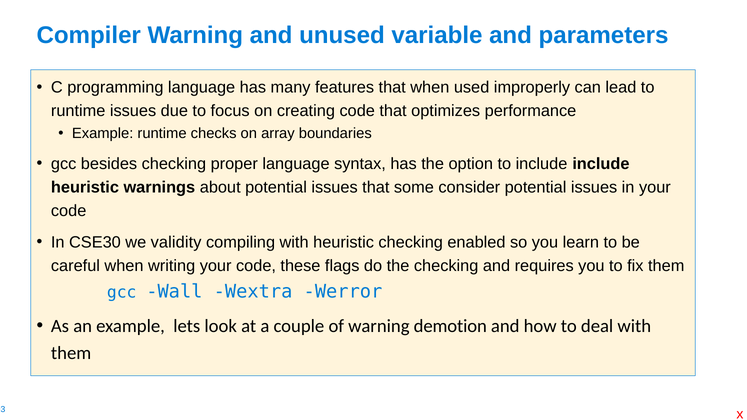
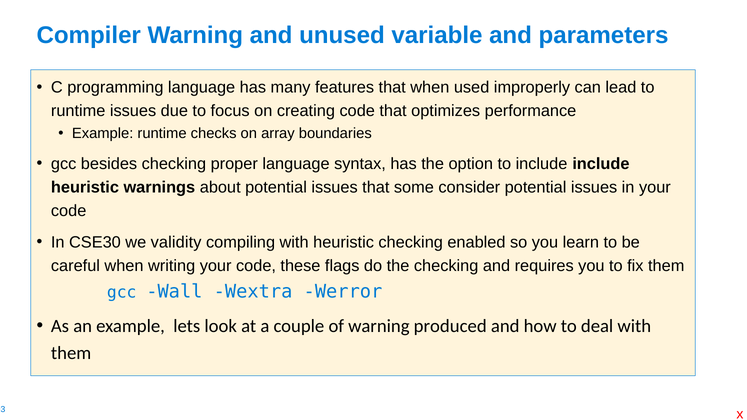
demotion: demotion -> produced
